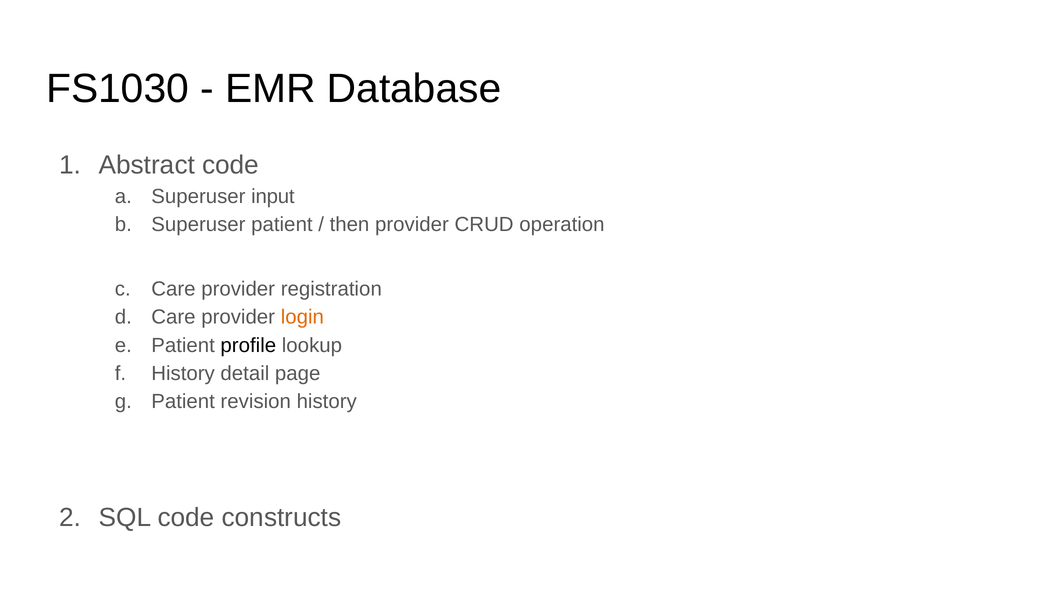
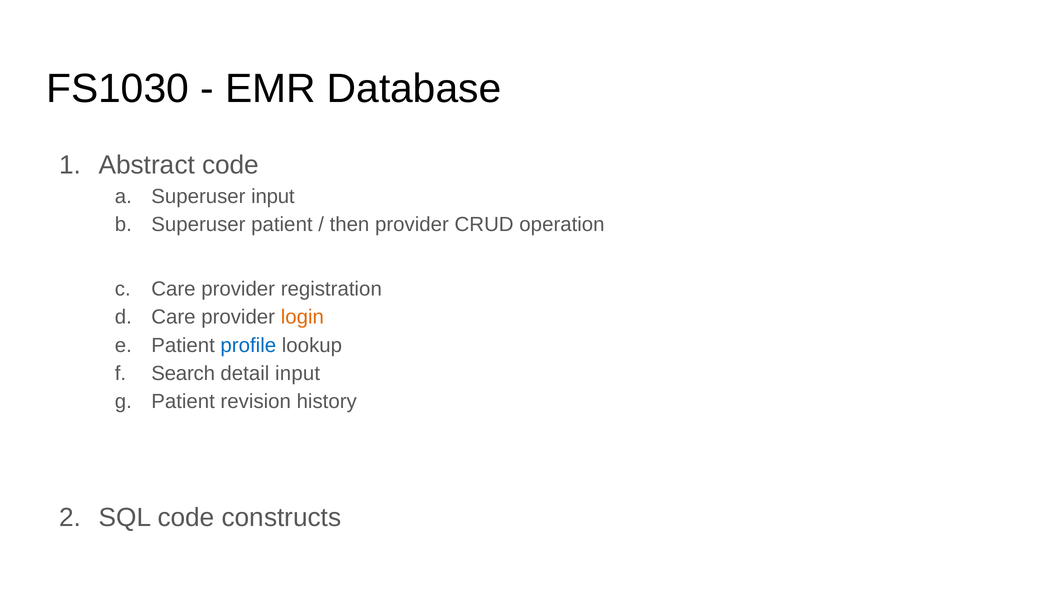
profile colour: black -> blue
History at (183, 373): History -> Search
detail page: page -> input
